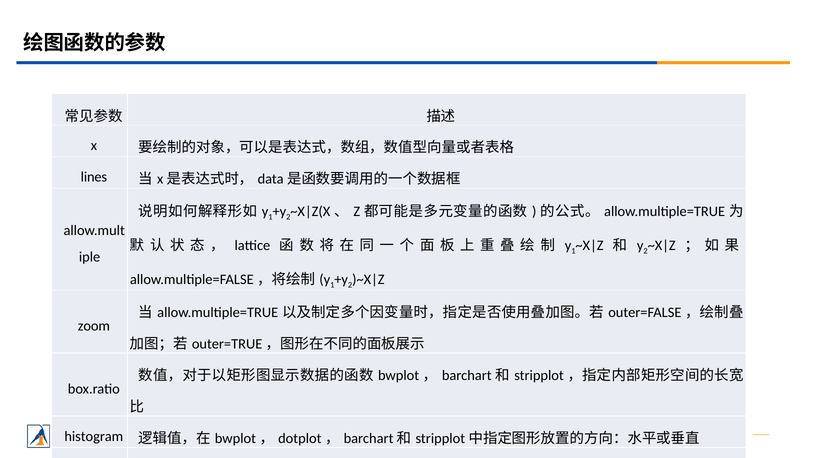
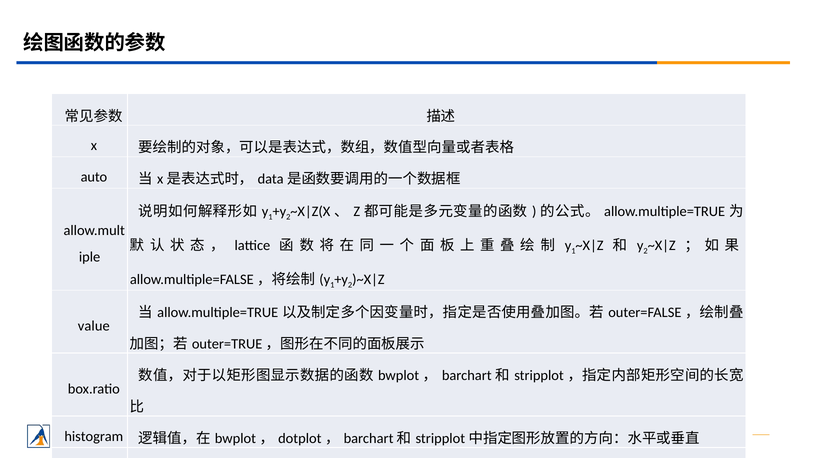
lines: lines -> auto
zoom: zoom -> value
